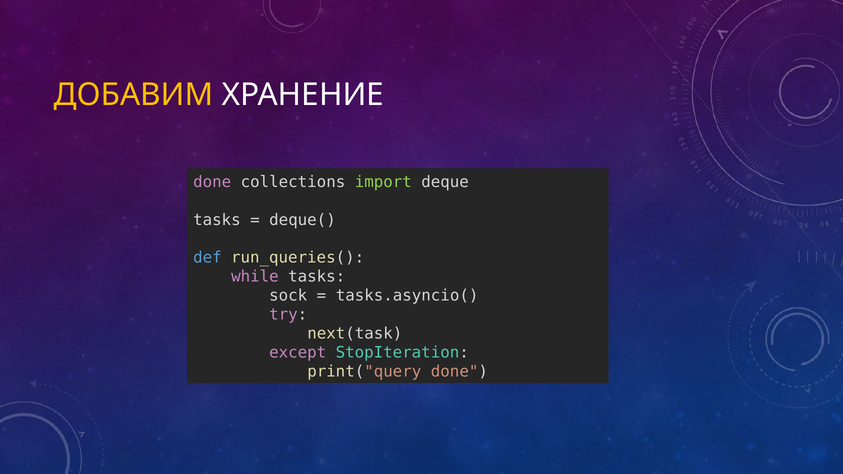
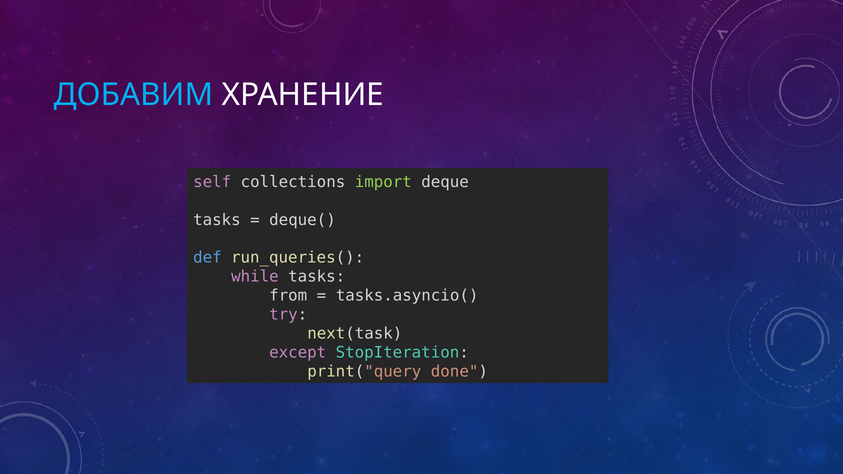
ДОБАВИМ colour: yellow -> light blue
done at (212, 182): done -> self
sock: sock -> from
